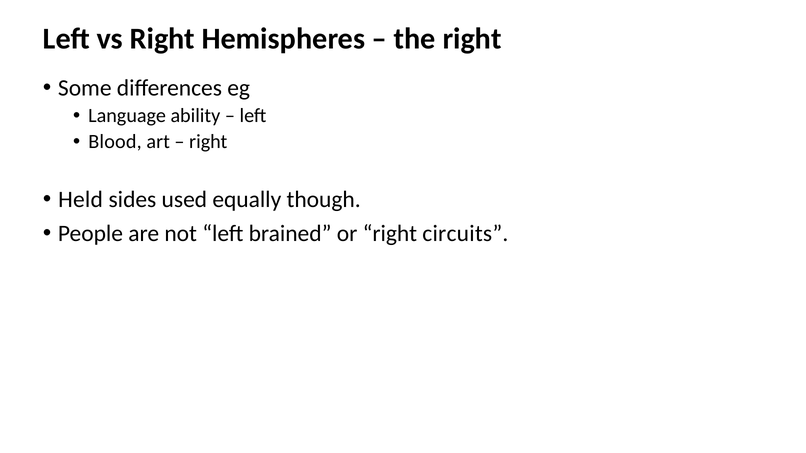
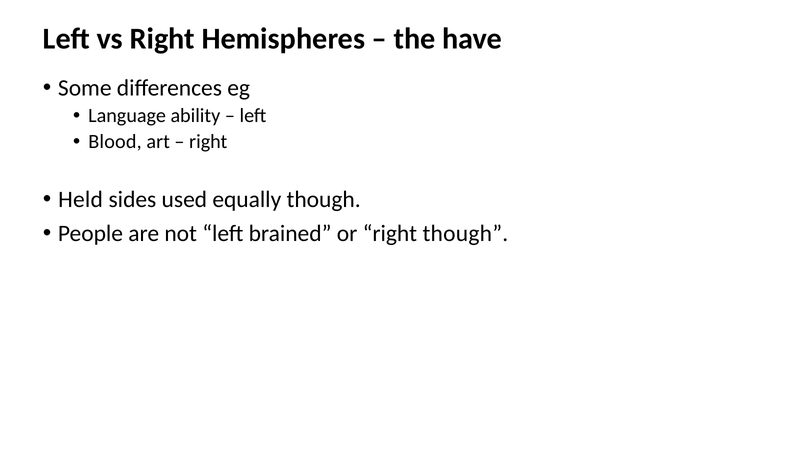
the right: right -> have
right circuits: circuits -> though
